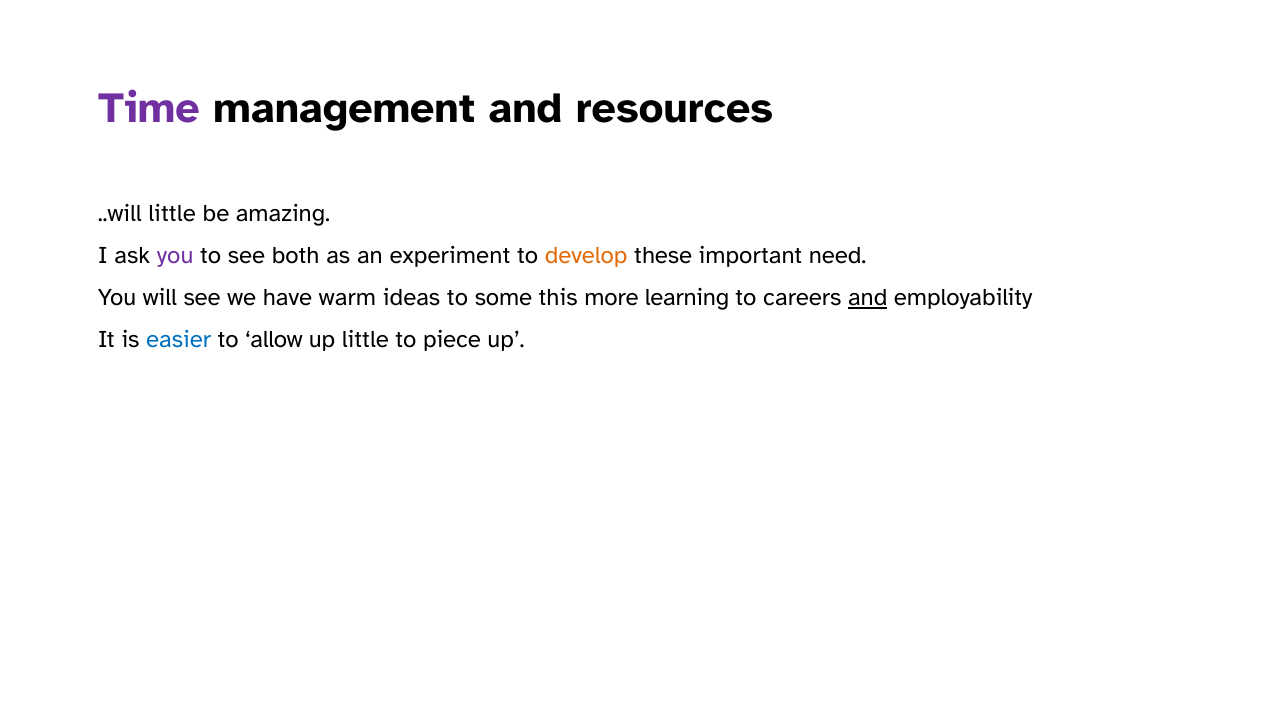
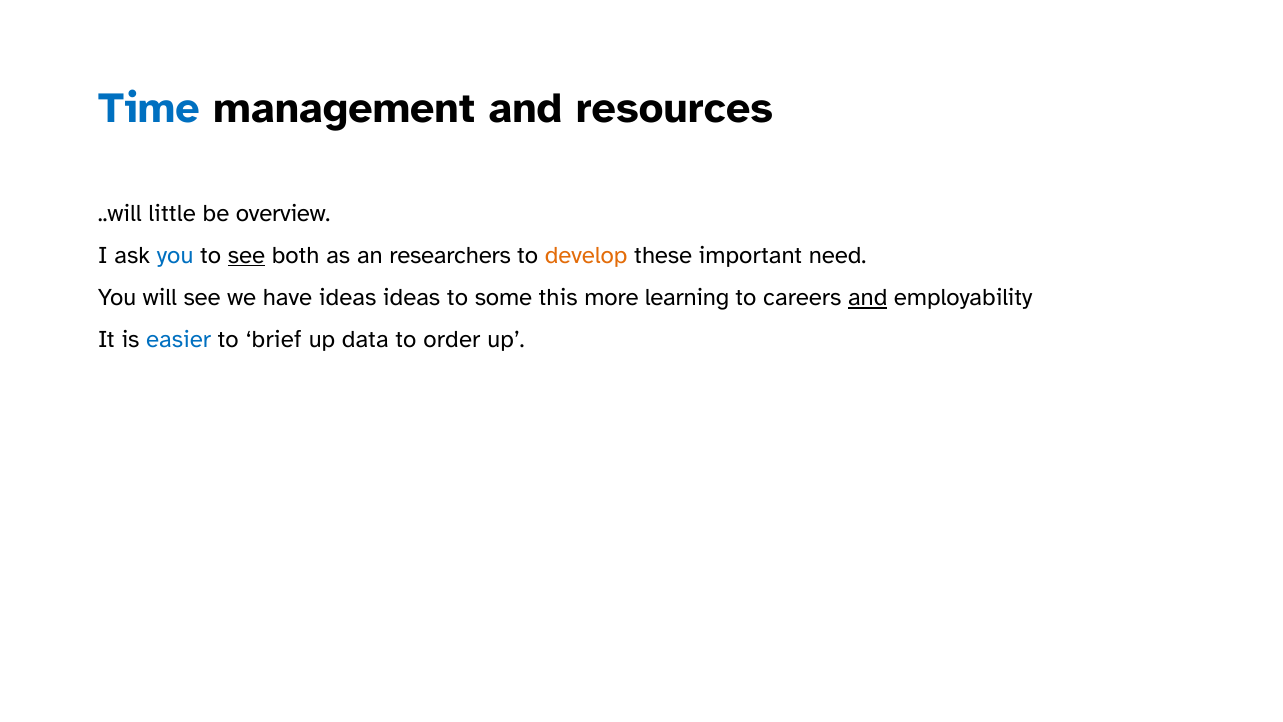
Time colour: purple -> blue
amazing: amazing -> overview
you at (175, 255) colour: purple -> blue
see at (247, 255) underline: none -> present
experiment: experiment -> researchers
have warm: warm -> ideas
allow: allow -> brief
up little: little -> data
piece: piece -> order
